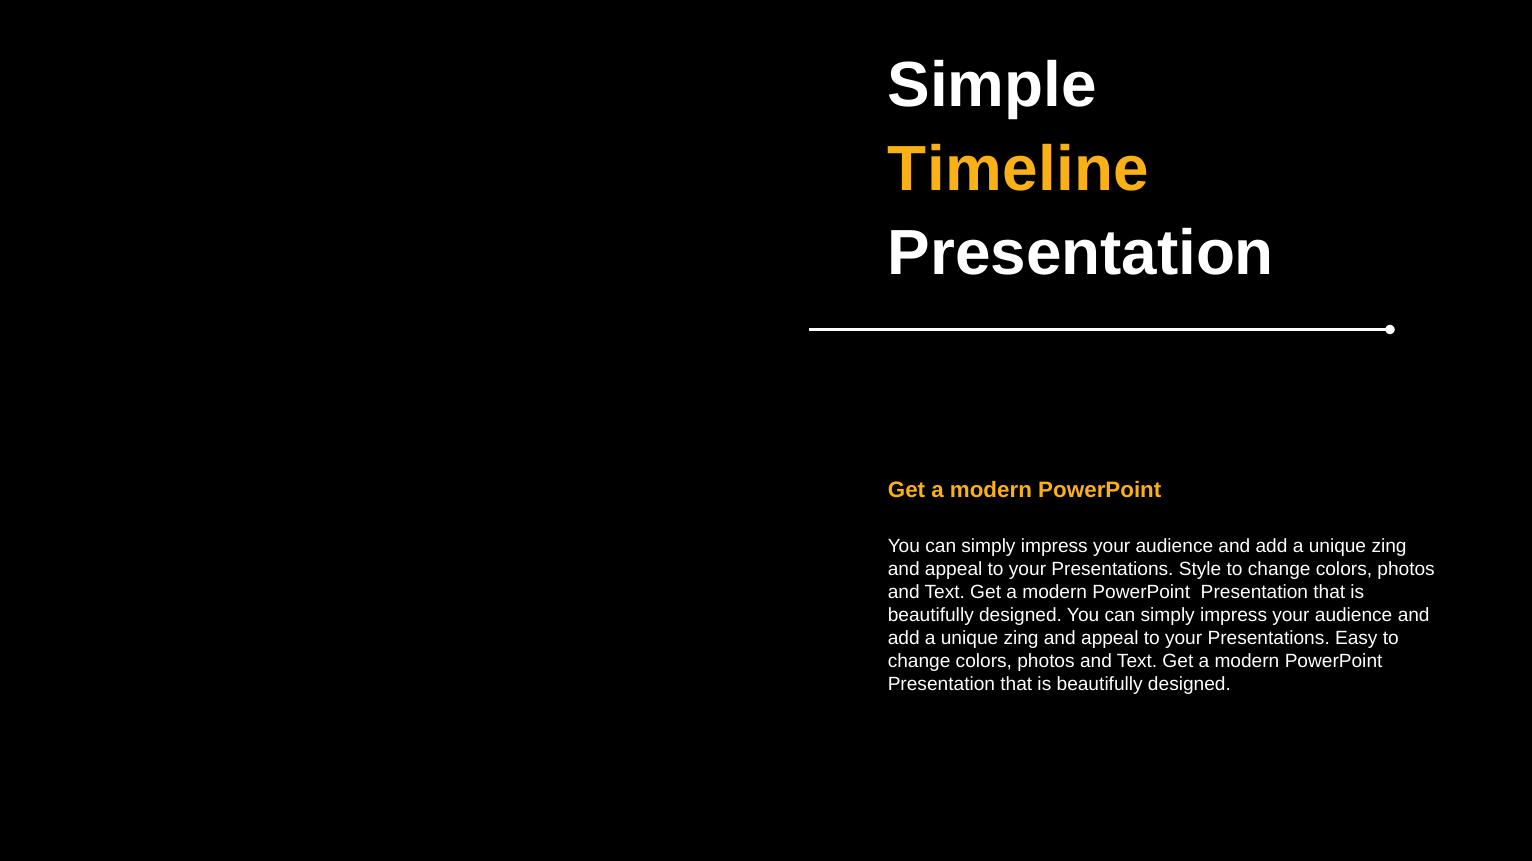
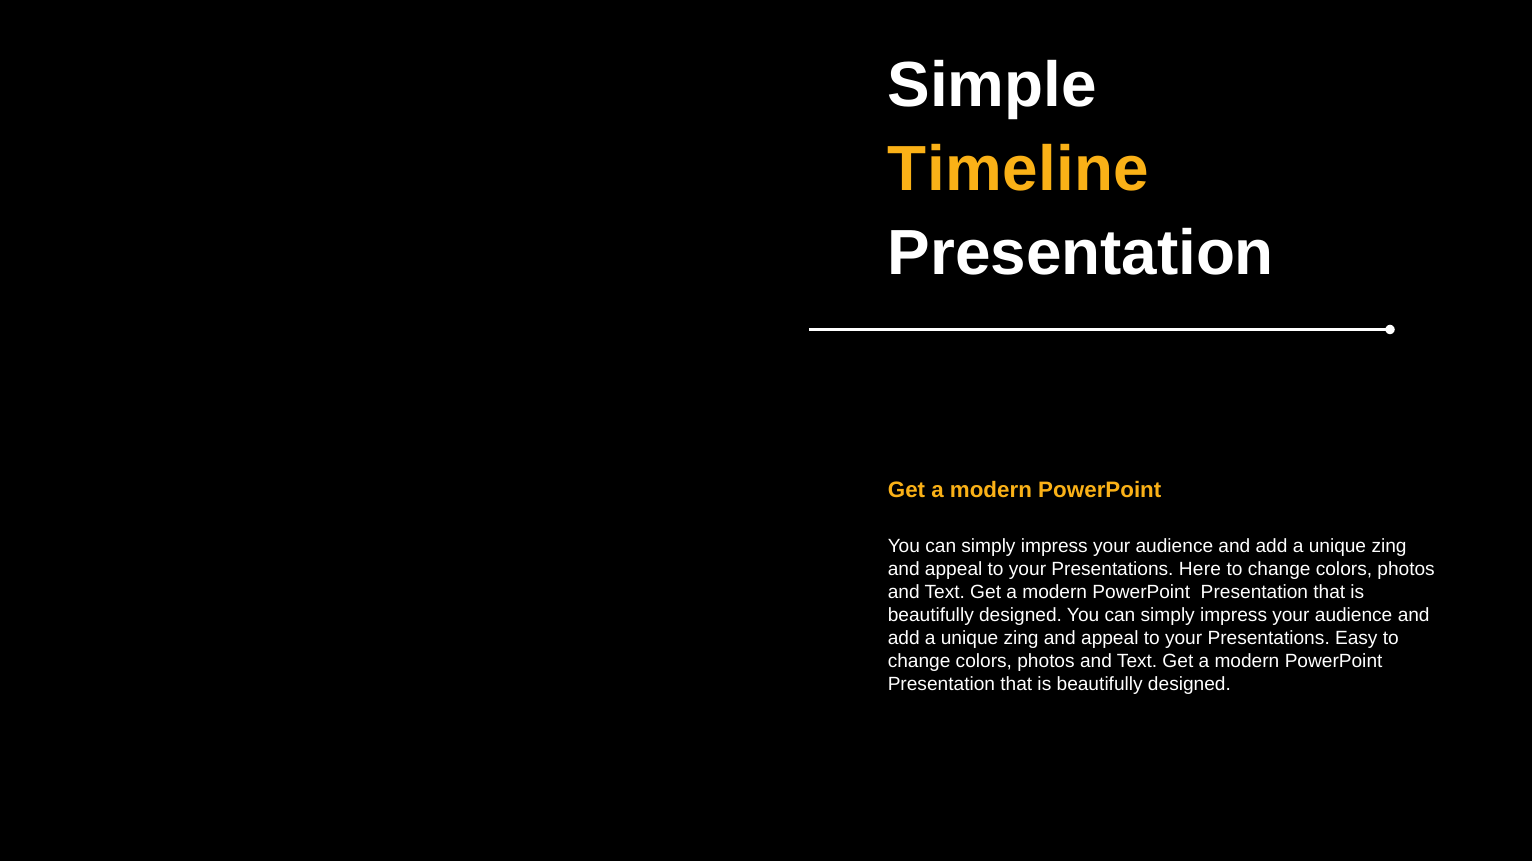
Style: Style -> Here
